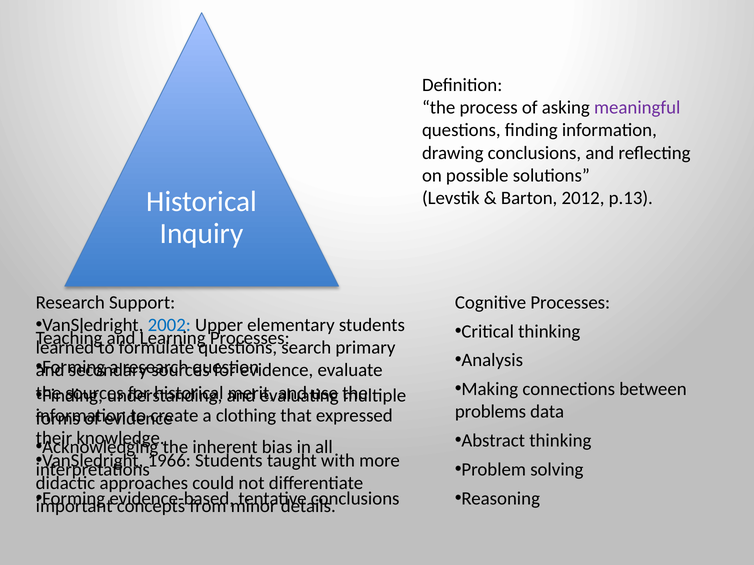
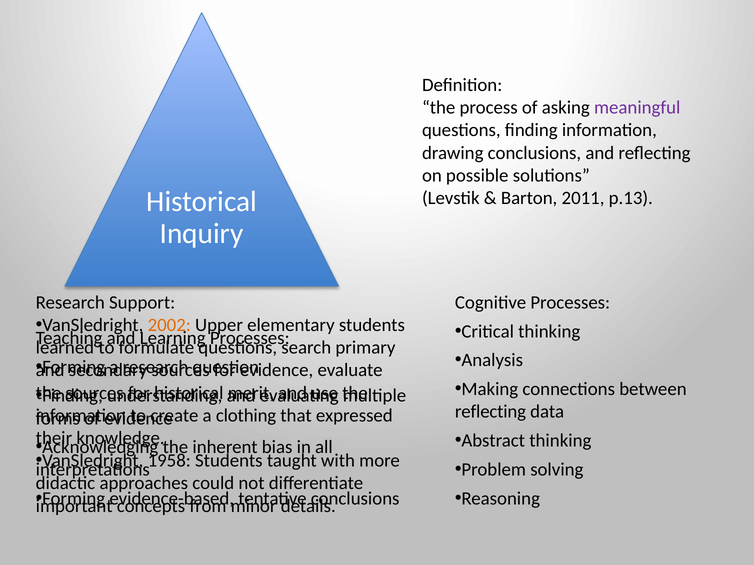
2012: 2012 -> 2011
2002 colour: blue -> orange
problems at (491, 412): problems -> reflecting
1966: 1966 -> 1958
